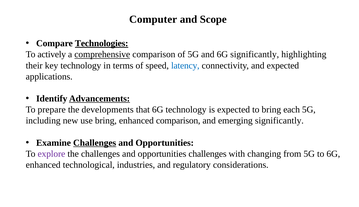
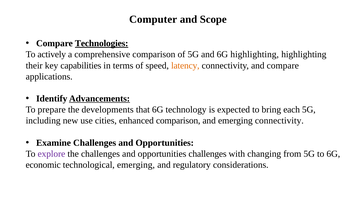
comprehensive underline: present -> none
6G significantly: significantly -> highlighting
key technology: technology -> capabilities
latency colour: blue -> orange
and expected: expected -> compare
use bring: bring -> cities
emerging significantly: significantly -> connectivity
Challenges at (95, 143) underline: present -> none
enhanced at (43, 165): enhanced -> economic
technological industries: industries -> emerging
